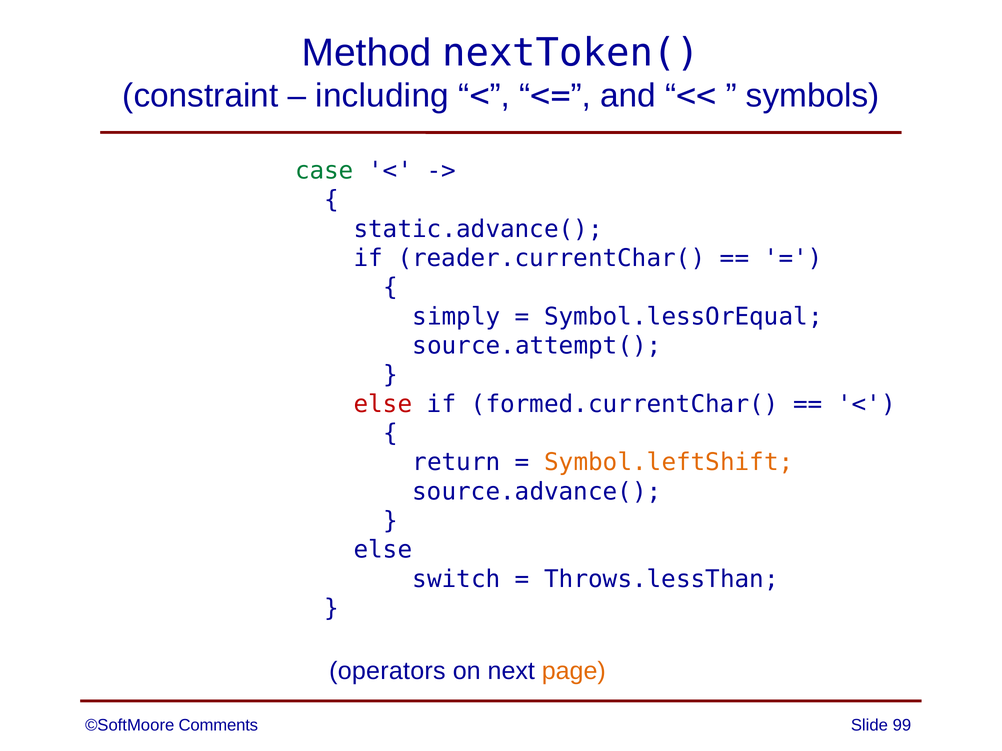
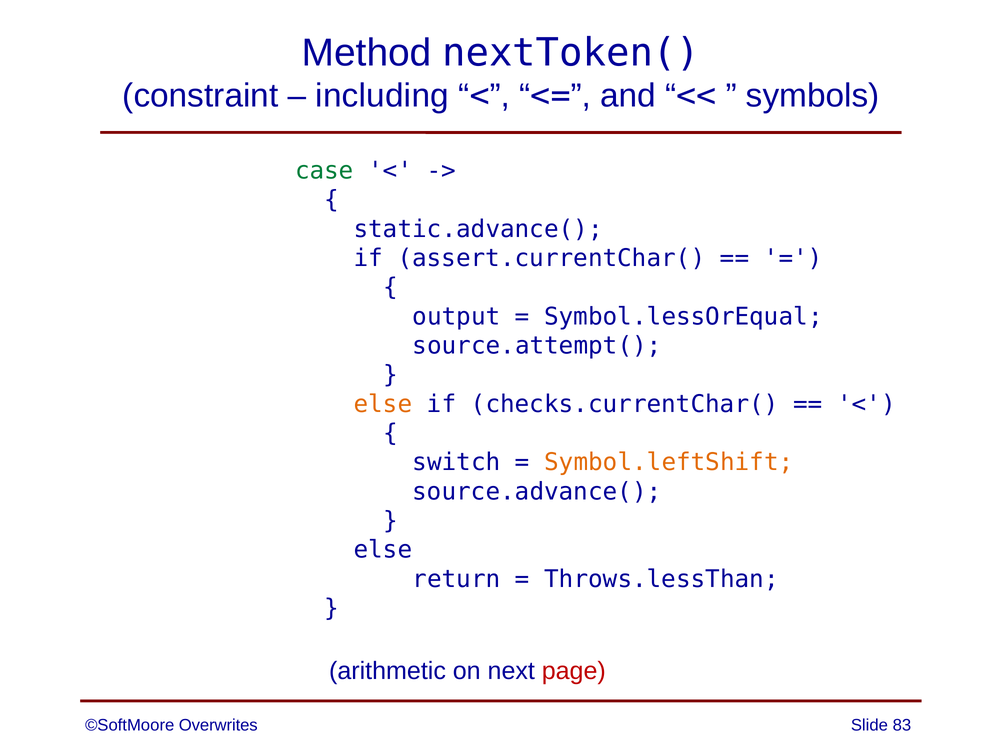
reader.currentChar(: reader.currentChar( -> assert.currentChar(
simply: simply -> output
else at (383, 404) colour: red -> orange
formed.currentChar(: formed.currentChar( -> checks.currentChar(
return: return -> switch
switch: switch -> return
operators: operators -> arithmetic
page colour: orange -> red
Comments: Comments -> Overwrites
99: 99 -> 83
